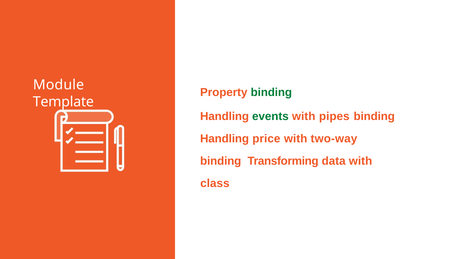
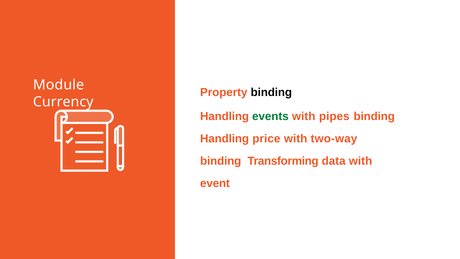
binding at (271, 92) colour: green -> black
Template: Template -> Currency
class: class -> event
